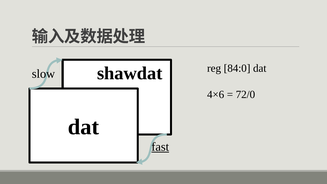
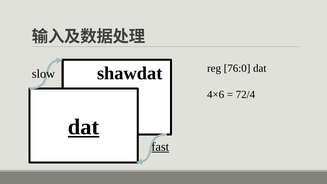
84:0: 84:0 -> 76:0
72/0: 72/0 -> 72/4
dat at (84, 127) underline: none -> present
